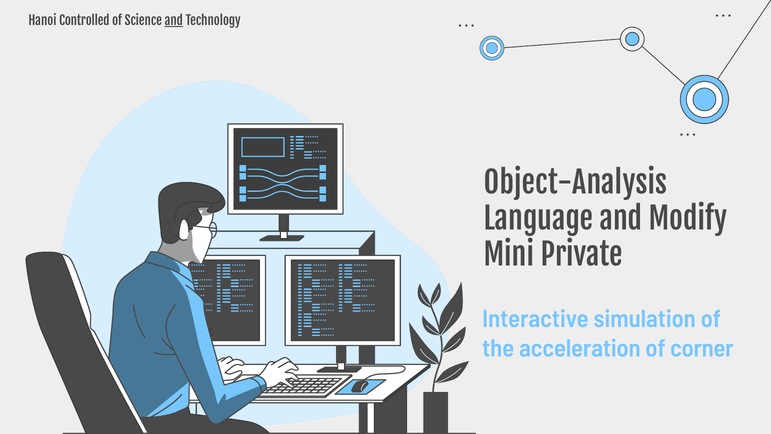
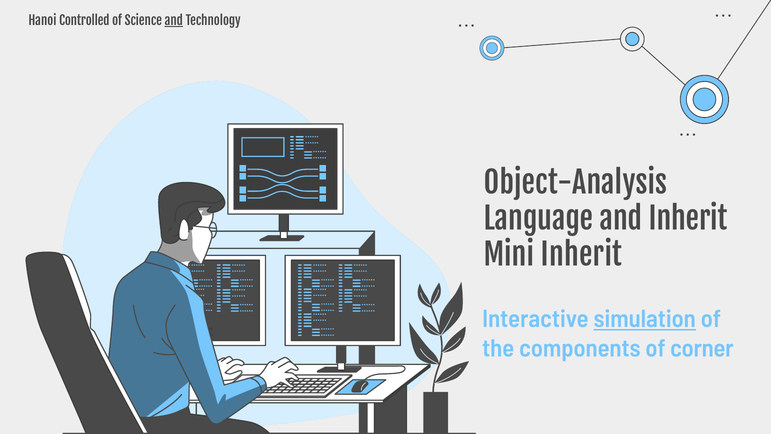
and Modify: Modify -> Inherit
Mini Private: Private -> Inherit
simulation underline: none -> present
acceleration: acceleration -> components
